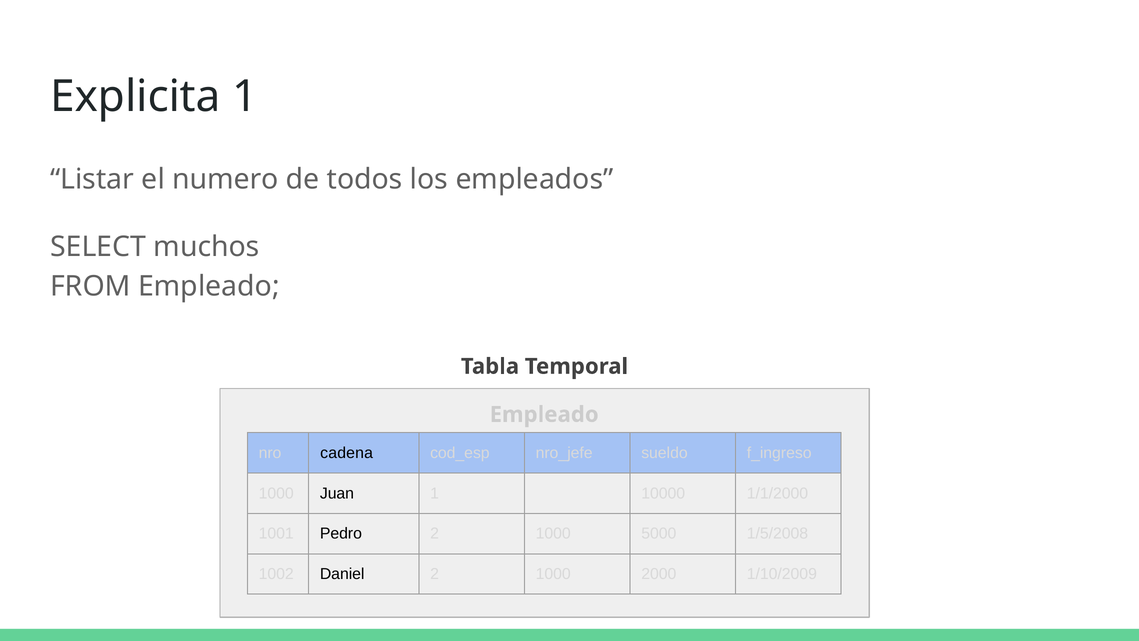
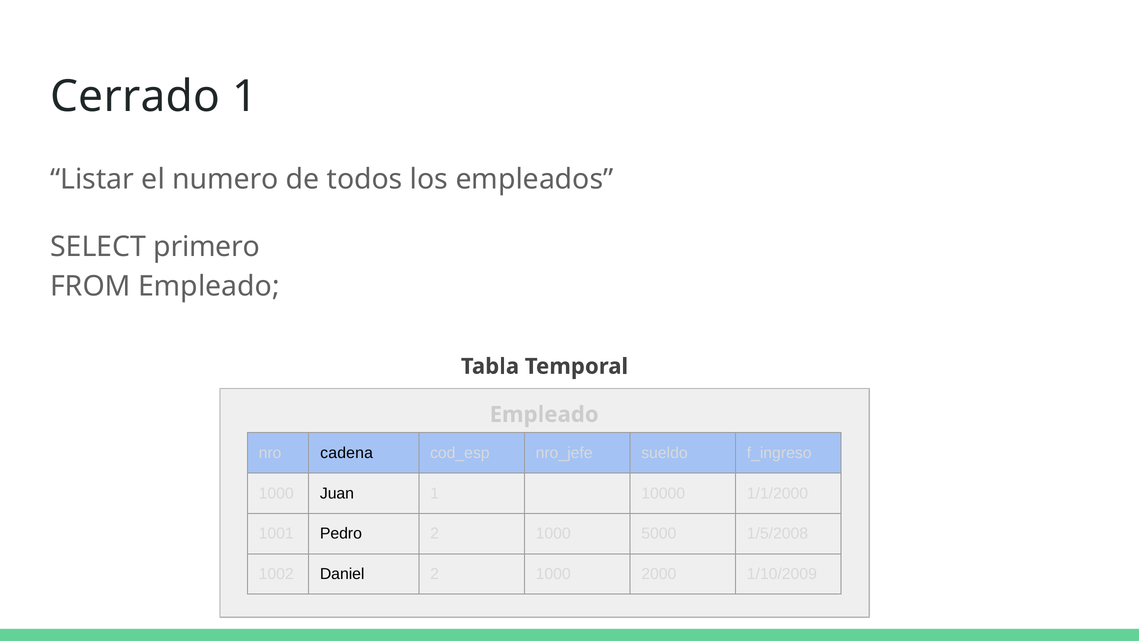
Explicita: Explicita -> Cerrado
muchos: muchos -> primero
